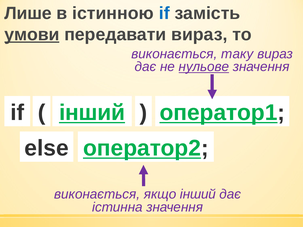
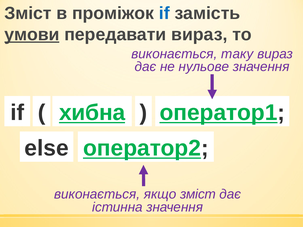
Лише at (28, 13): Лише -> Зміст
істинною: істинною -> проміжок
нульове underline: present -> none
інший at (92, 113): інший -> хибна
якщо інший: інший -> зміст
